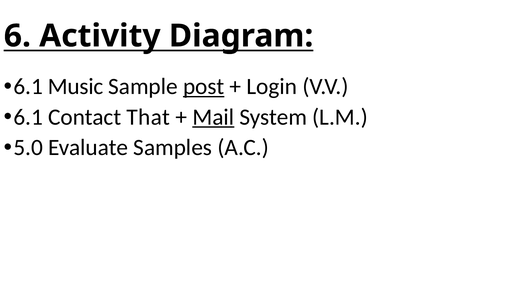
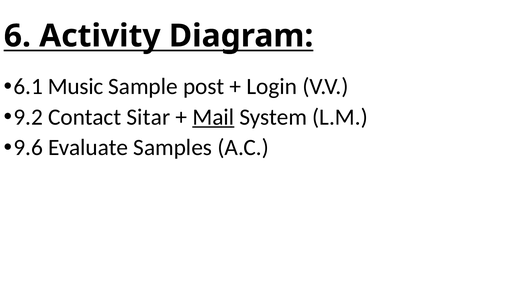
post underline: present -> none
6.1 at (28, 117): 6.1 -> 9.2
That: That -> Sitar
5.0: 5.0 -> 9.6
